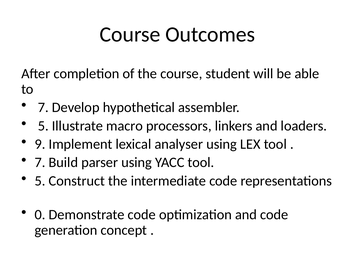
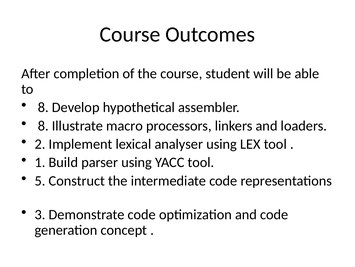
7 at (43, 107): 7 -> 8
5 at (43, 125): 5 -> 8
9: 9 -> 2
7 at (40, 162): 7 -> 1
0: 0 -> 3
